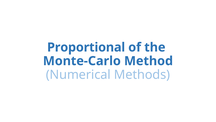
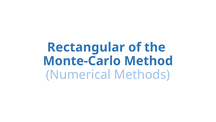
Proportional: Proportional -> Rectangular
